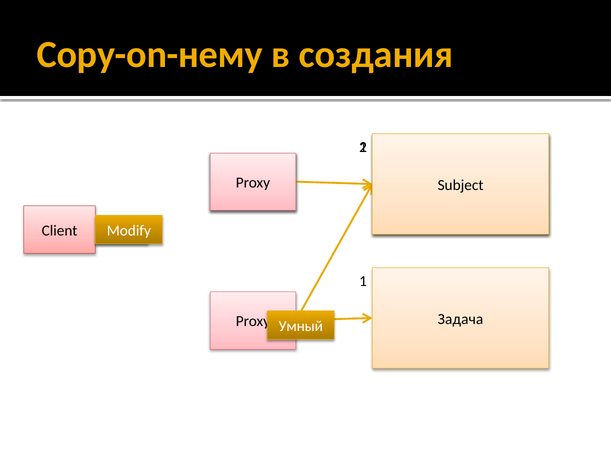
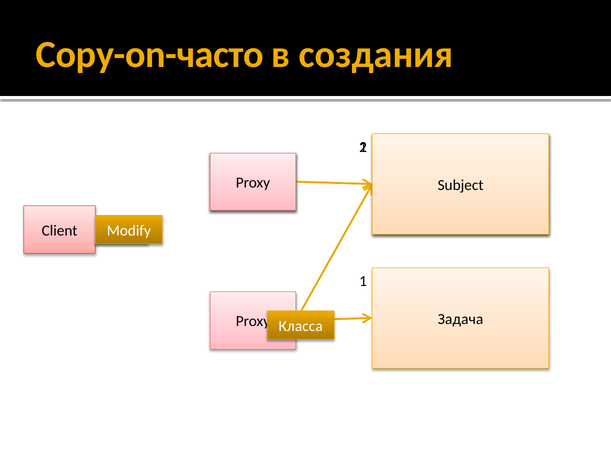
Copy-on-нему: Copy-on-нему -> Copy-on-часто
Умный: Умный -> Класса
